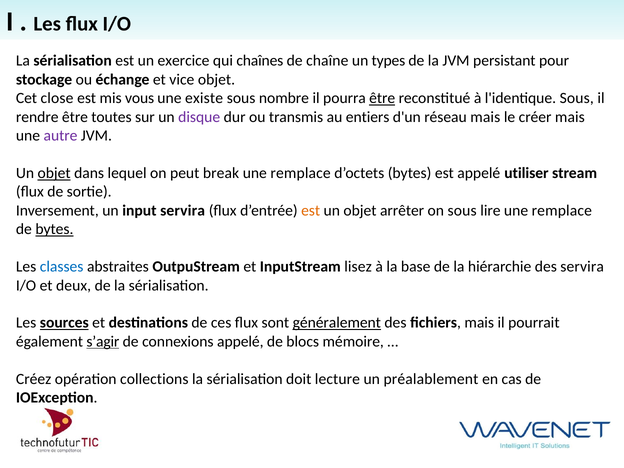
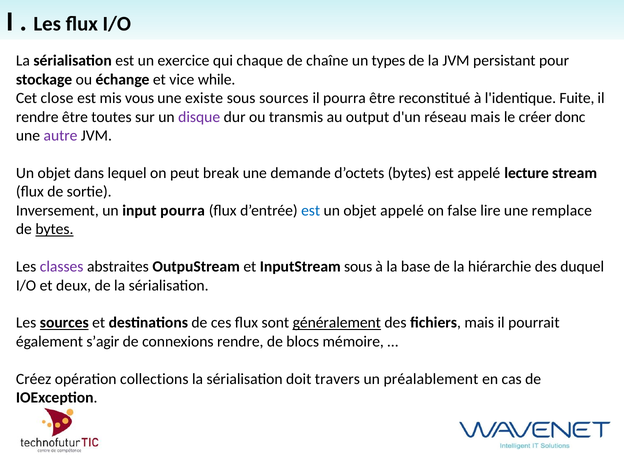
chaînes: chaînes -> chaque
vice objet: objet -> while
sous nombre: nombre -> sources
être at (382, 98) underline: present -> none
l'identique Sous: Sous -> Fuite
entiers: entiers -> output
créer mais: mais -> donc
objet at (54, 173) underline: present -> none
remplace at (301, 173): remplace -> demande
utiliser: utiliser -> lecture
input servira: servira -> pourra
est at (311, 211) colour: orange -> blue
objet arrêter: arrêter -> appelé
on sous: sous -> false
classes colour: blue -> purple
InputStream lisez: lisez -> sous
des servira: servira -> duquel
s’agir underline: present -> none
connexions appelé: appelé -> rendre
lecture: lecture -> travers
